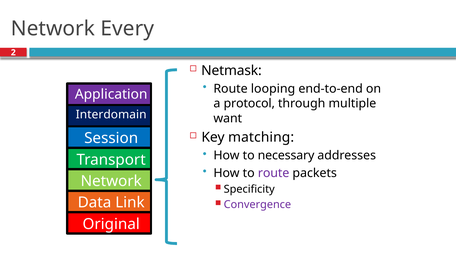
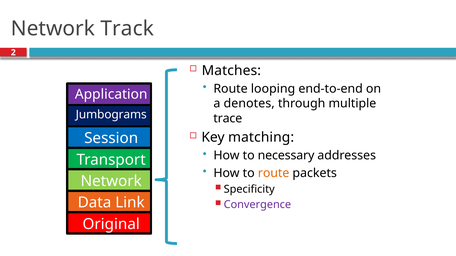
Every: Every -> Track
Netmask: Netmask -> Matches
protocol: protocol -> denotes
Interdomain: Interdomain -> Jumbograms
want: want -> trace
route at (274, 173) colour: purple -> orange
